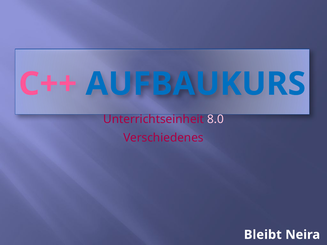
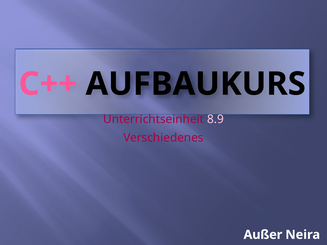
AUFBAUKURS colour: blue -> black
8.0: 8.0 -> 8.9
Bleibt: Bleibt -> Außer
